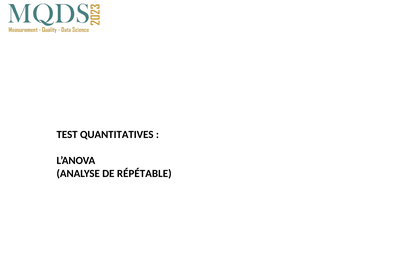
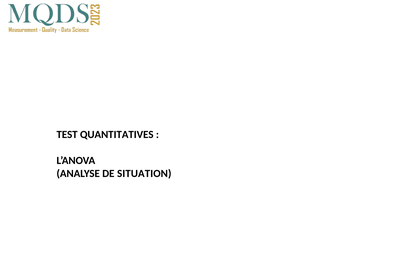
RÉPÉTABLE: RÉPÉTABLE -> SITUATION
